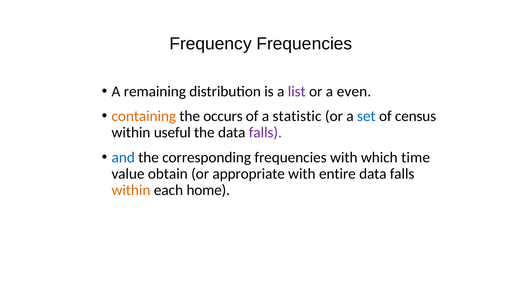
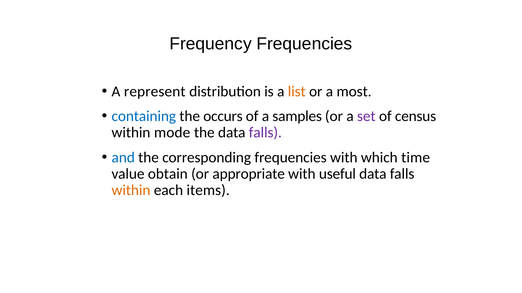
remaining: remaining -> represent
list colour: purple -> orange
even: even -> most
containing colour: orange -> blue
statistic: statistic -> samples
set colour: blue -> purple
useful: useful -> mode
entire: entire -> useful
home: home -> items
